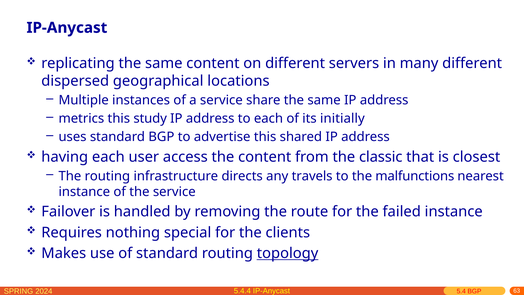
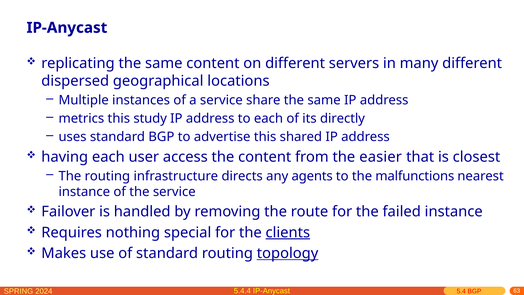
initially: initially -> directly
classic: classic -> easier
travels: travels -> agents
clients underline: none -> present
